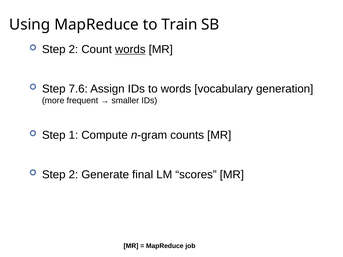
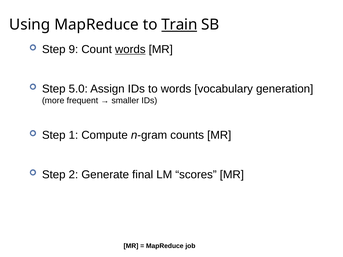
Train underline: none -> present
2 at (73, 49): 2 -> 9
7.6: 7.6 -> 5.0
